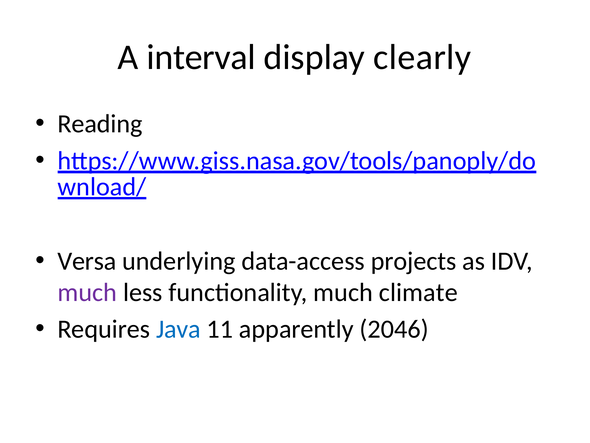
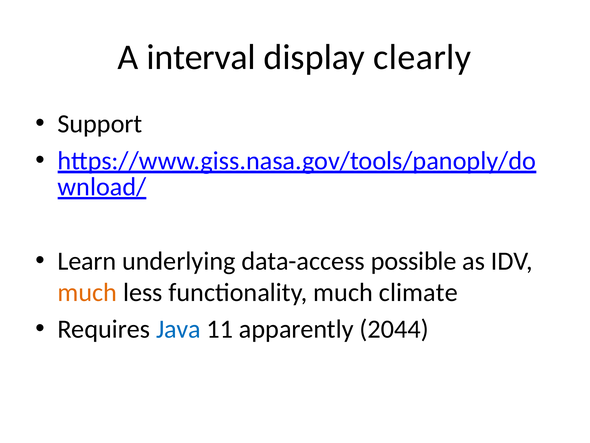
Reading: Reading -> Support
Versa: Versa -> Learn
projects: projects -> possible
much at (87, 292) colour: purple -> orange
2046: 2046 -> 2044
